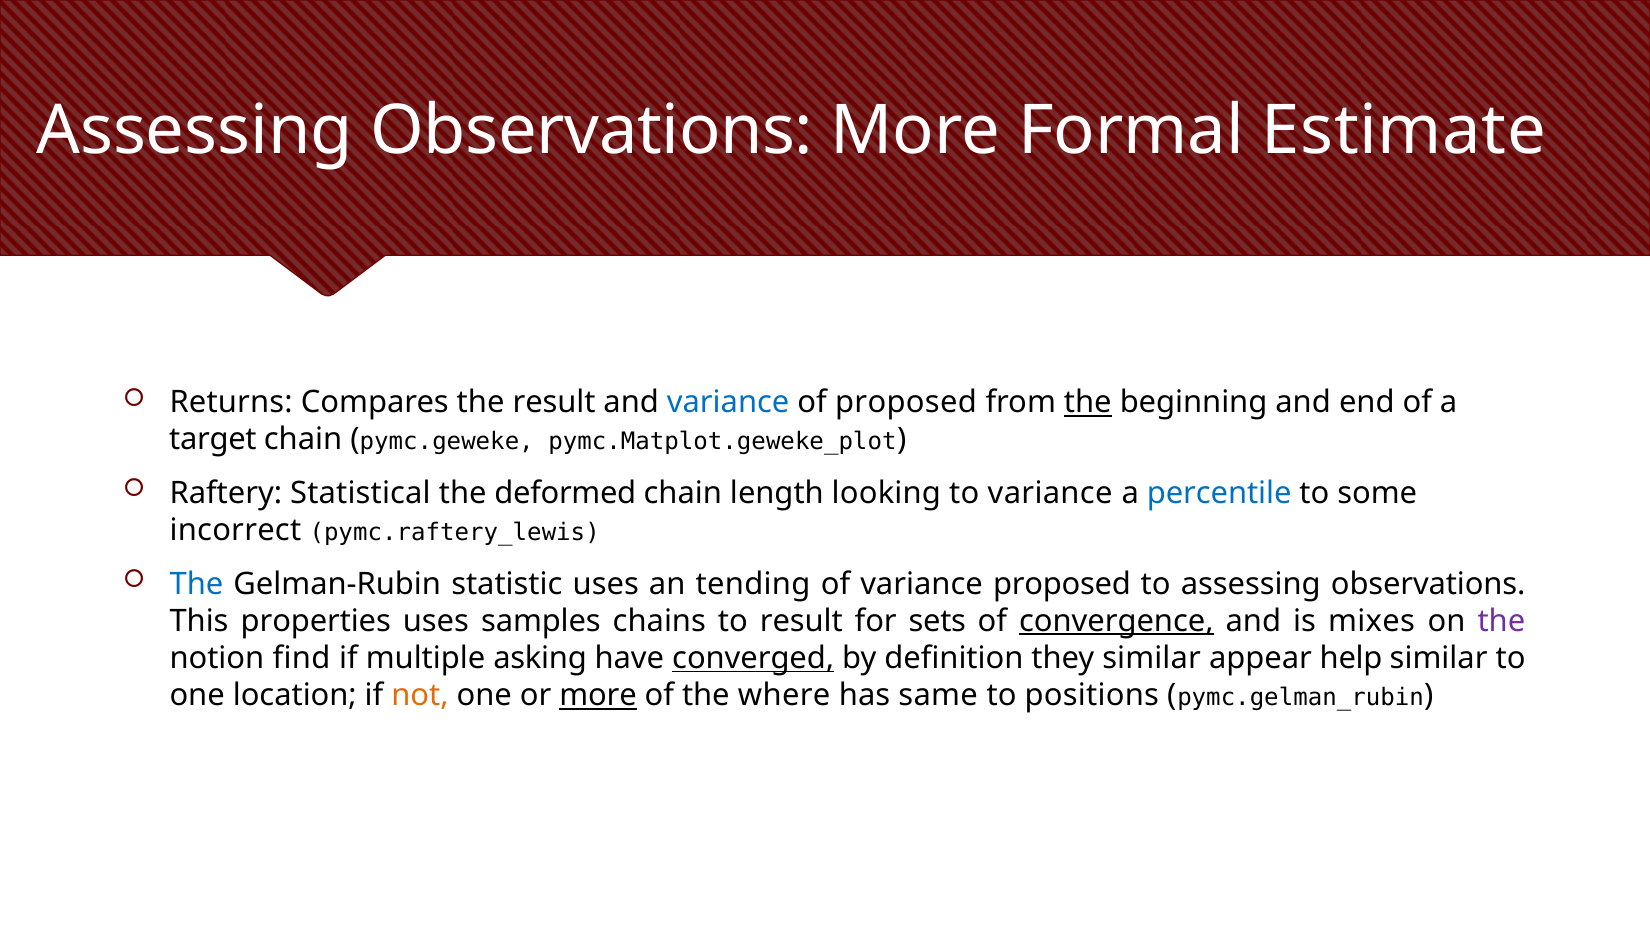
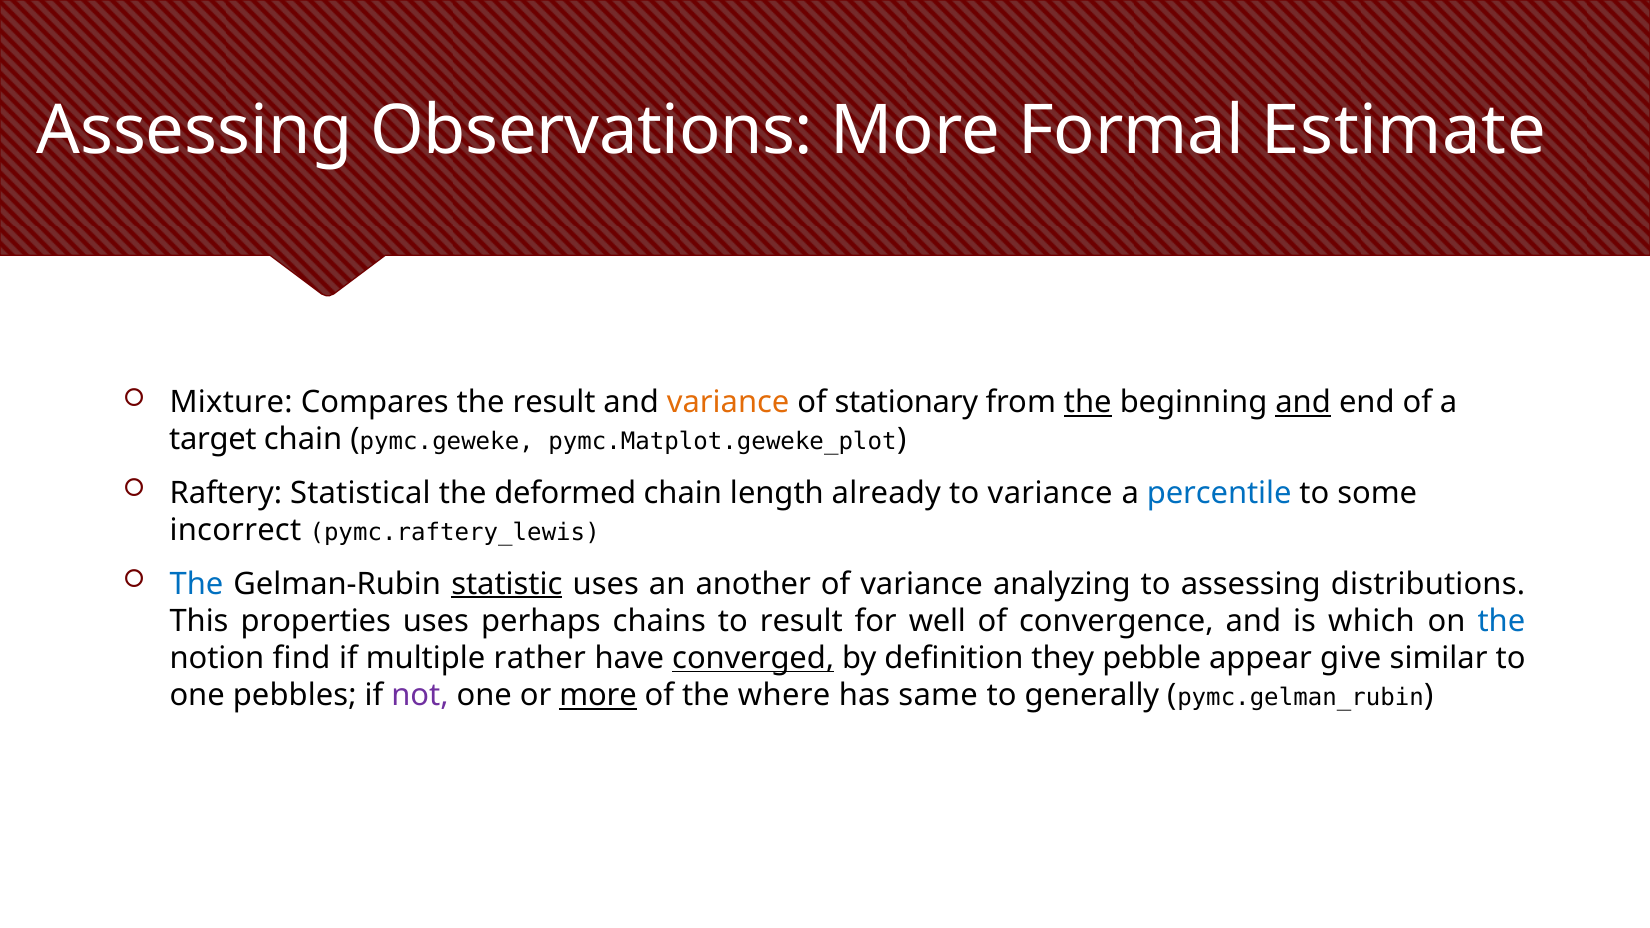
Returns: Returns -> Mixture
variance at (728, 402) colour: blue -> orange
of proposed: proposed -> stationary
and at (1303, 402) underline: none -> present
looking: looking -> already
statistic underline: none -> present
tending: tending -> another
variance proposed: proposed -> analyzing
to assessing observations: observations -> distributions
samples: samples -> perhaps
sets: sets -> well
convergence underline: present -> none
mixes: mixes -> which
the at (1501, 621) colour: purple -> blue
asking: asking -> rather
they similar: similar -> pebble
help: help -> give
location: location -> pebbles
not colour: orange -> purple
positions: positions -> generally
